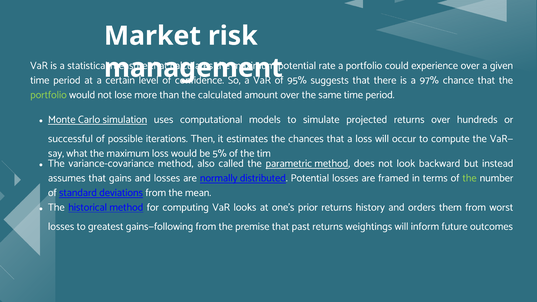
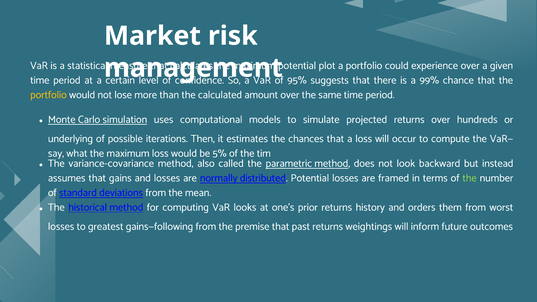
rate: rate -> plot
97%: 97% -> 99%
portfolio at (48, 95) colour: light green -> yellow
successful: successful -> underlying
